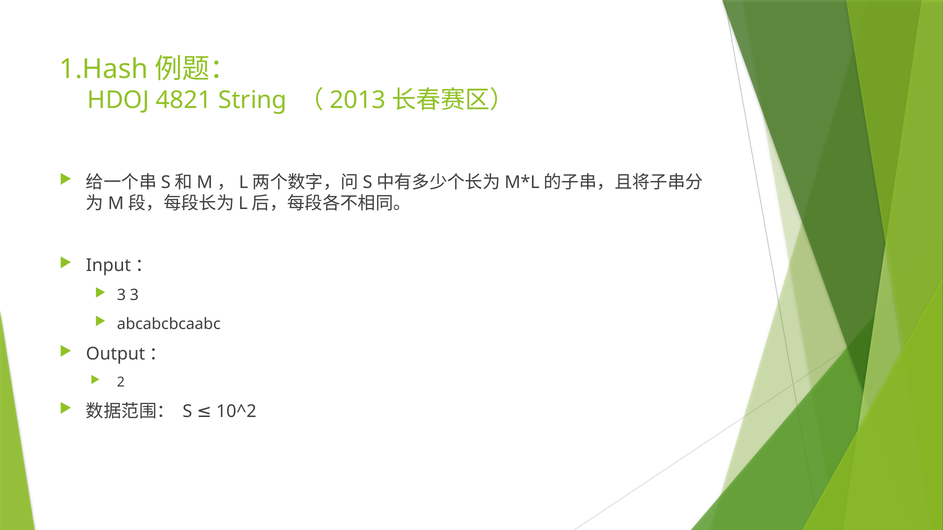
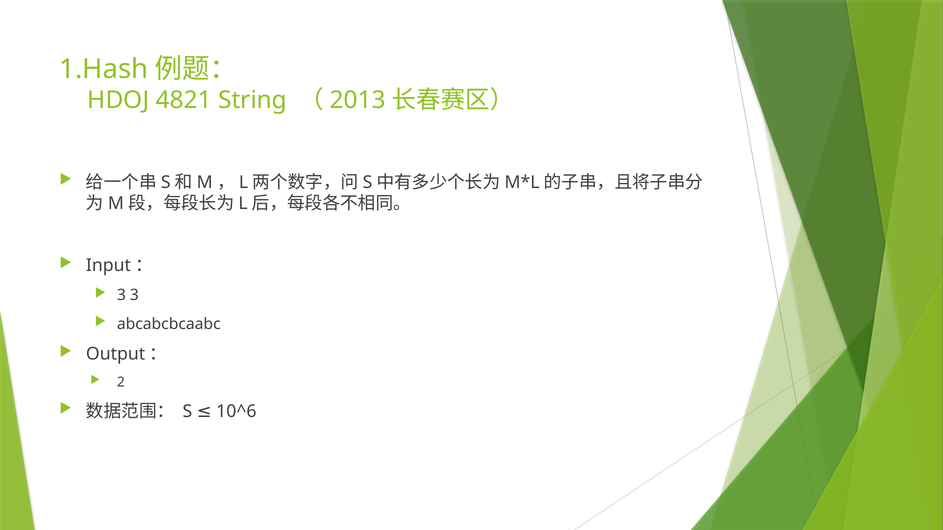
10^2: 10^2 -> 10^6
